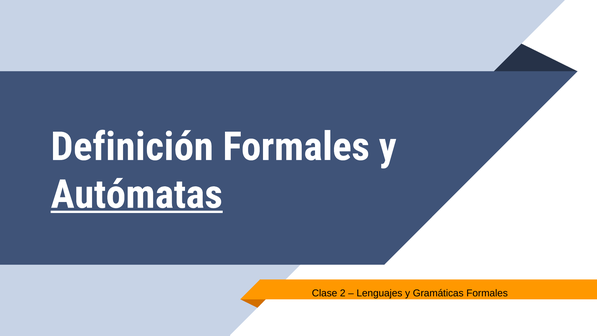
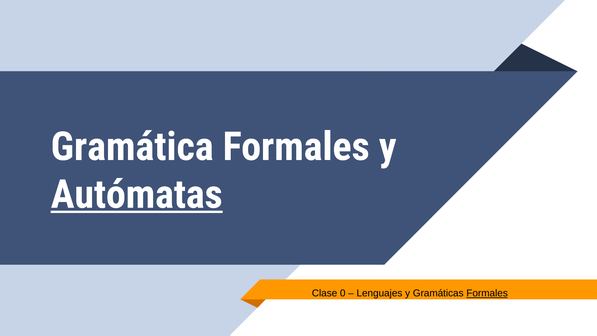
Definición: Definición -> Gramática
2: 2 -> 0
Formales at (487, 293) underline: none -> present
